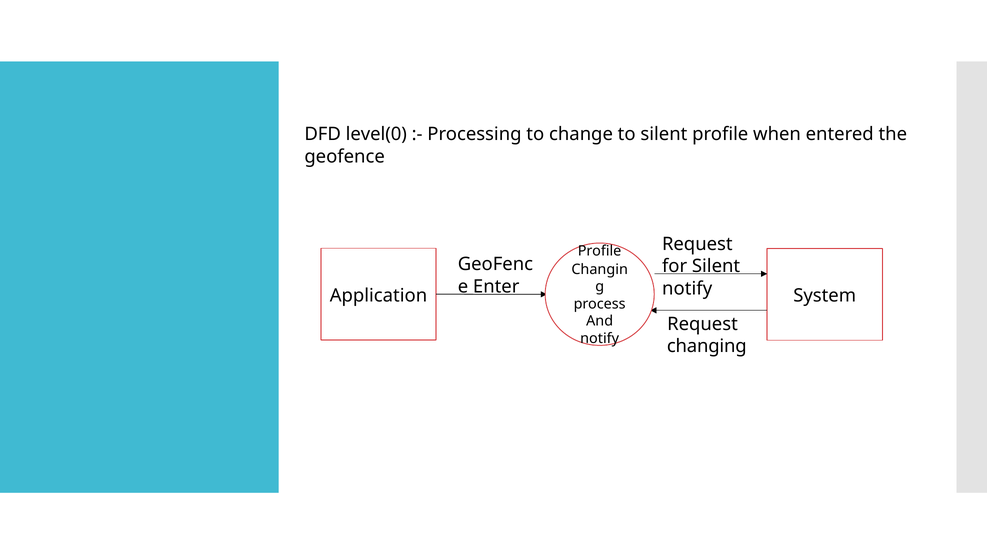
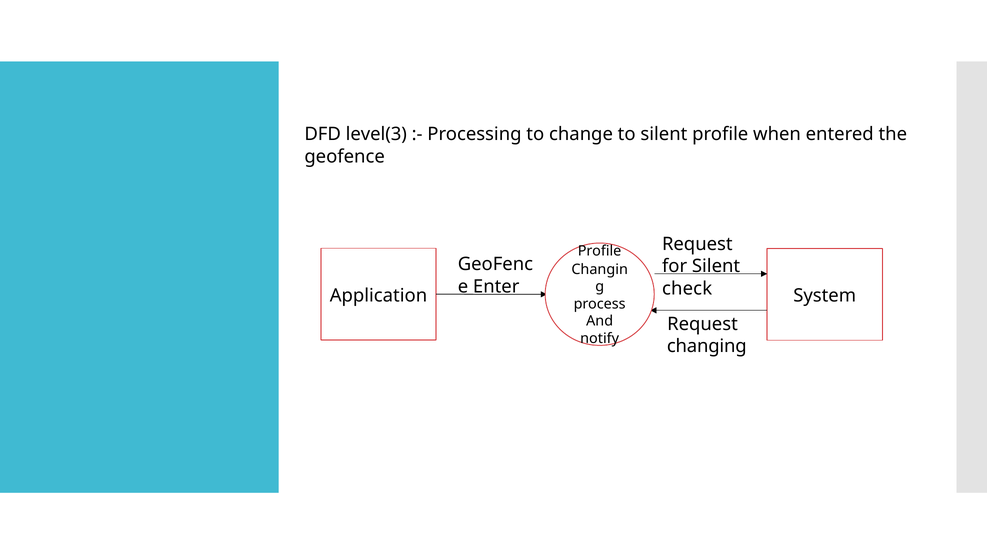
level(0: level(0 -> level(3
notify at (687, 289): notify -> check
